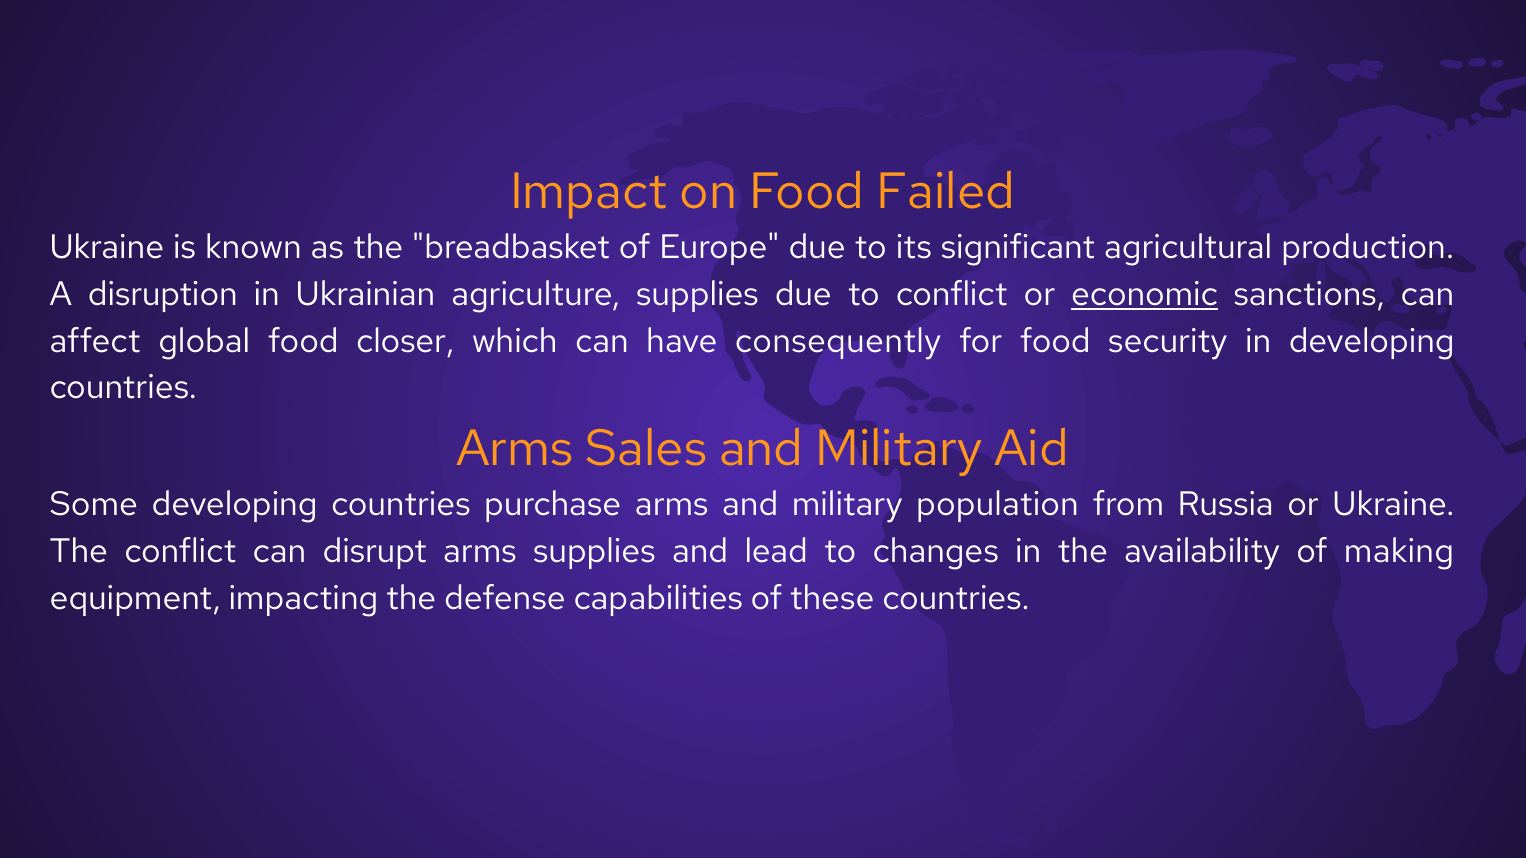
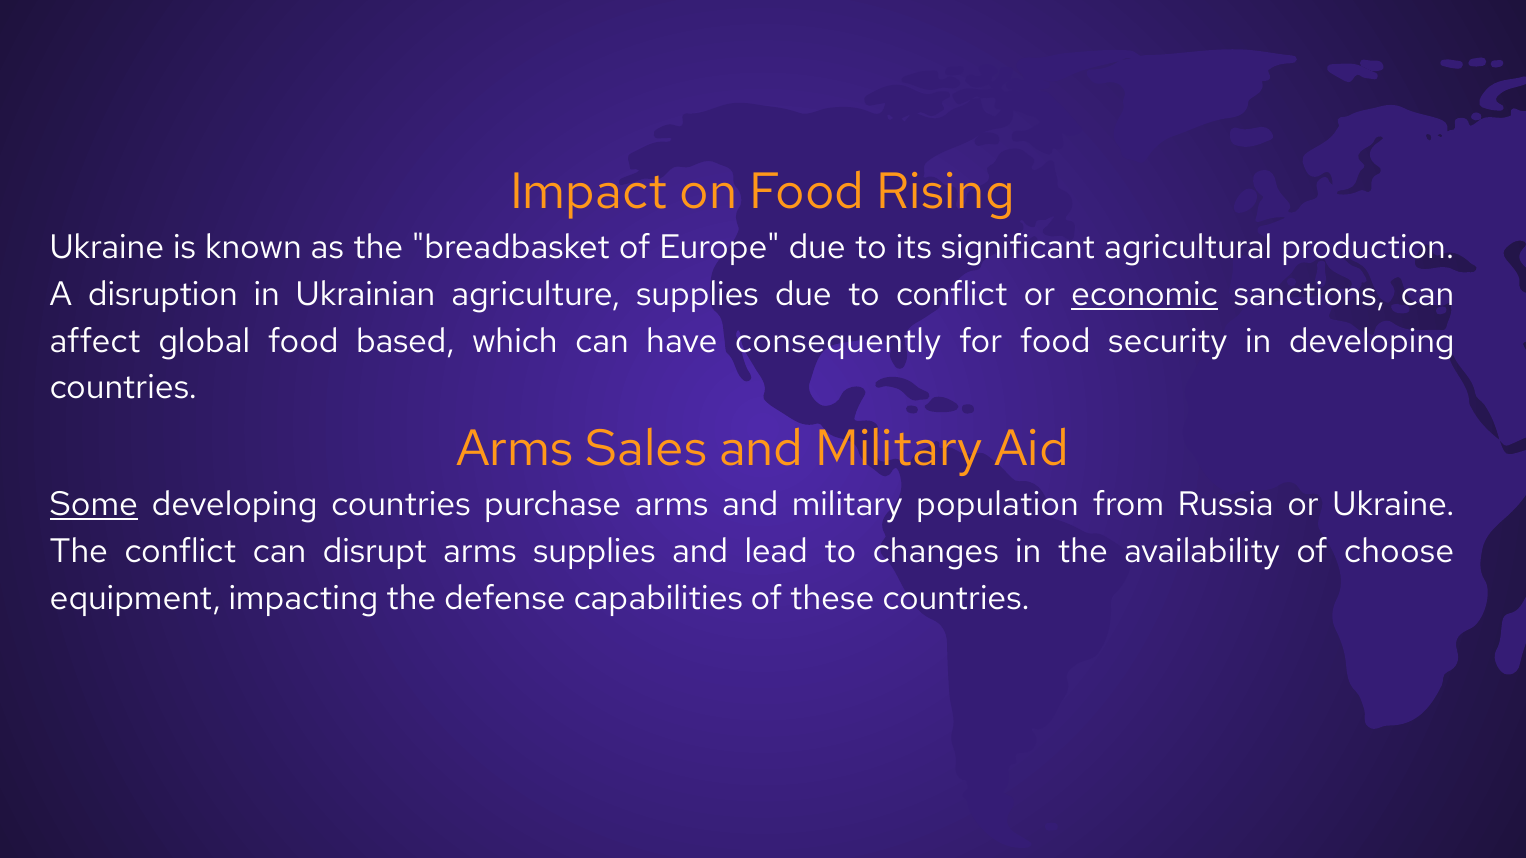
Failed: Failed -> Rising
closer: closer -> based
Some underline: none -> present
making: making -> choose
